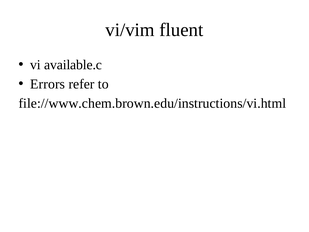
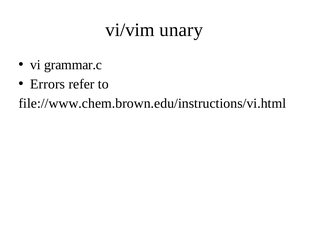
fluent: fluent -> unary
available.c: available.c -> grammar.c
